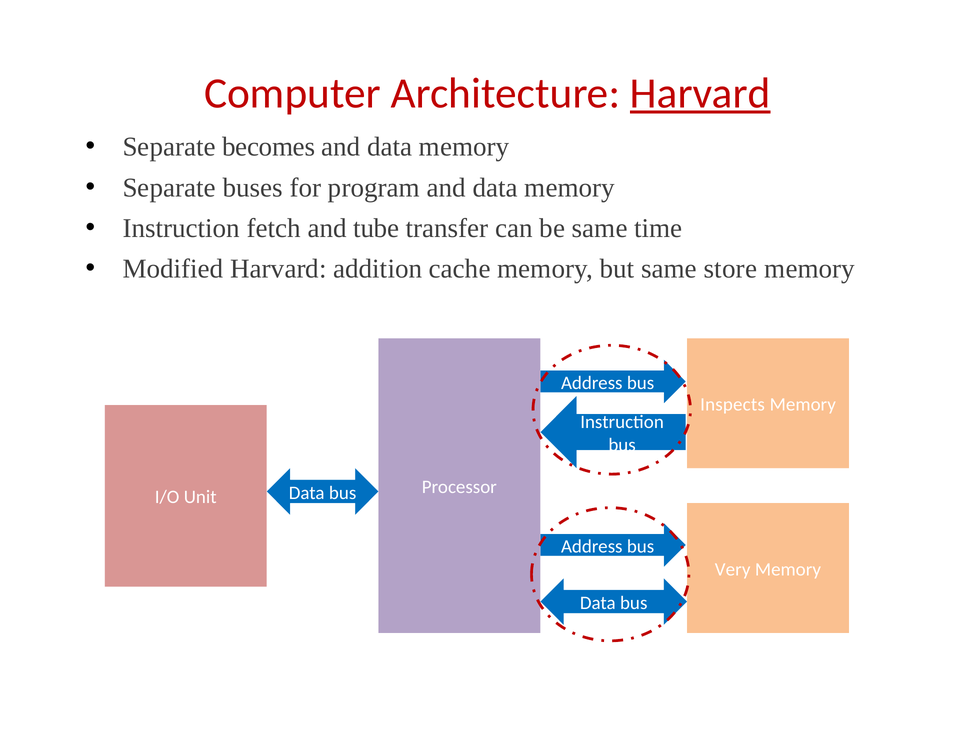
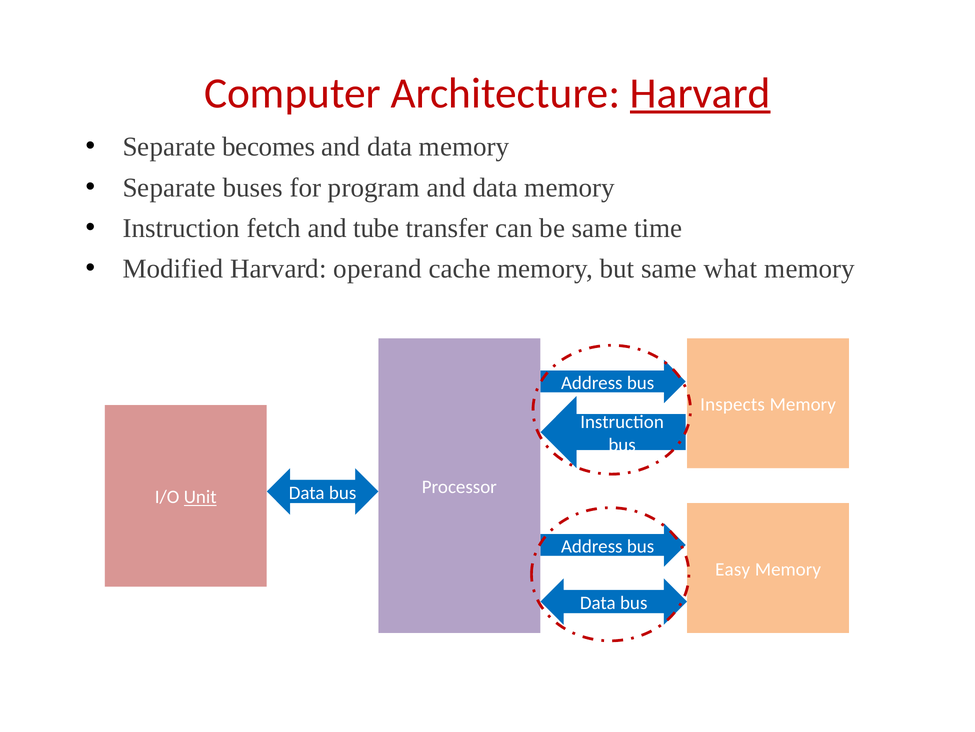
addition: addition -> operand
store: store -> what
Unit underline: none -> present
Very: Very -> Easy
